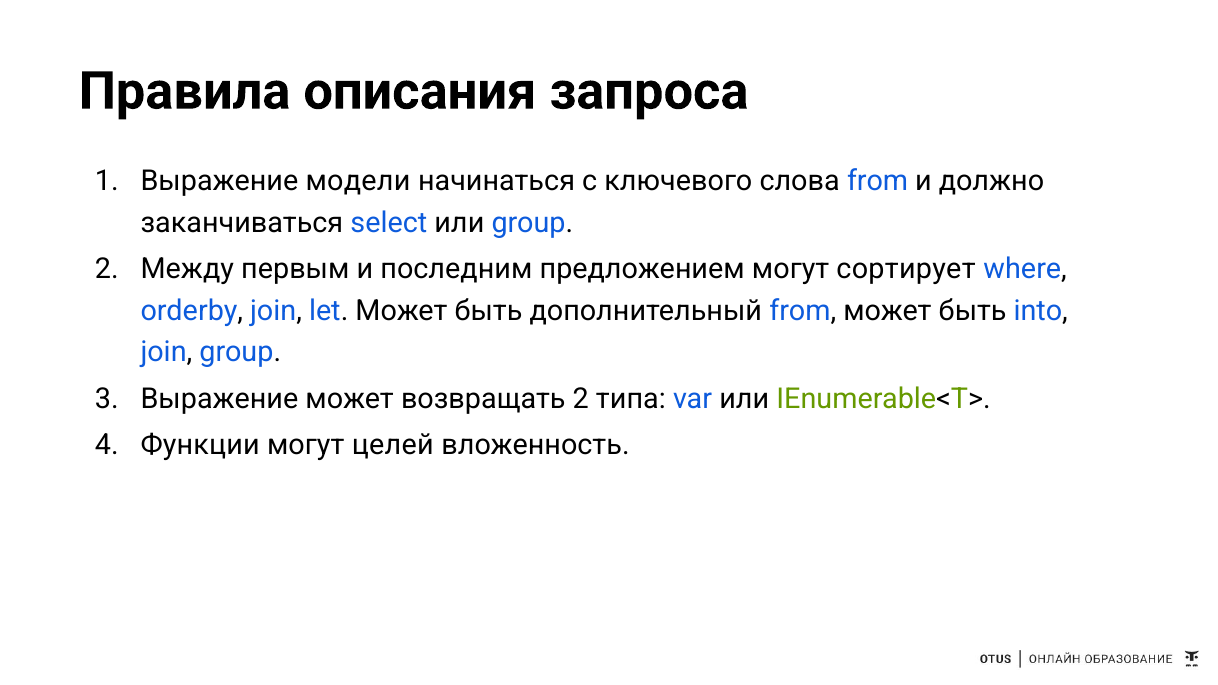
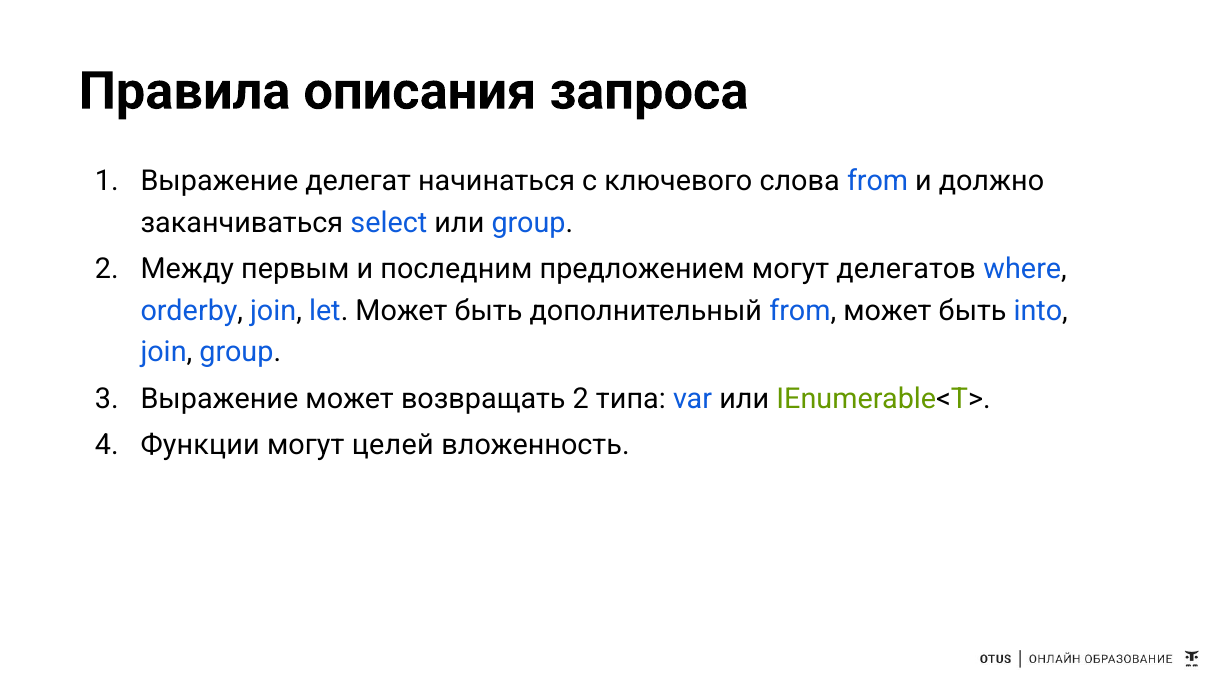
модели: модели -> делегат
сортирует: сортирует -> делегатов
